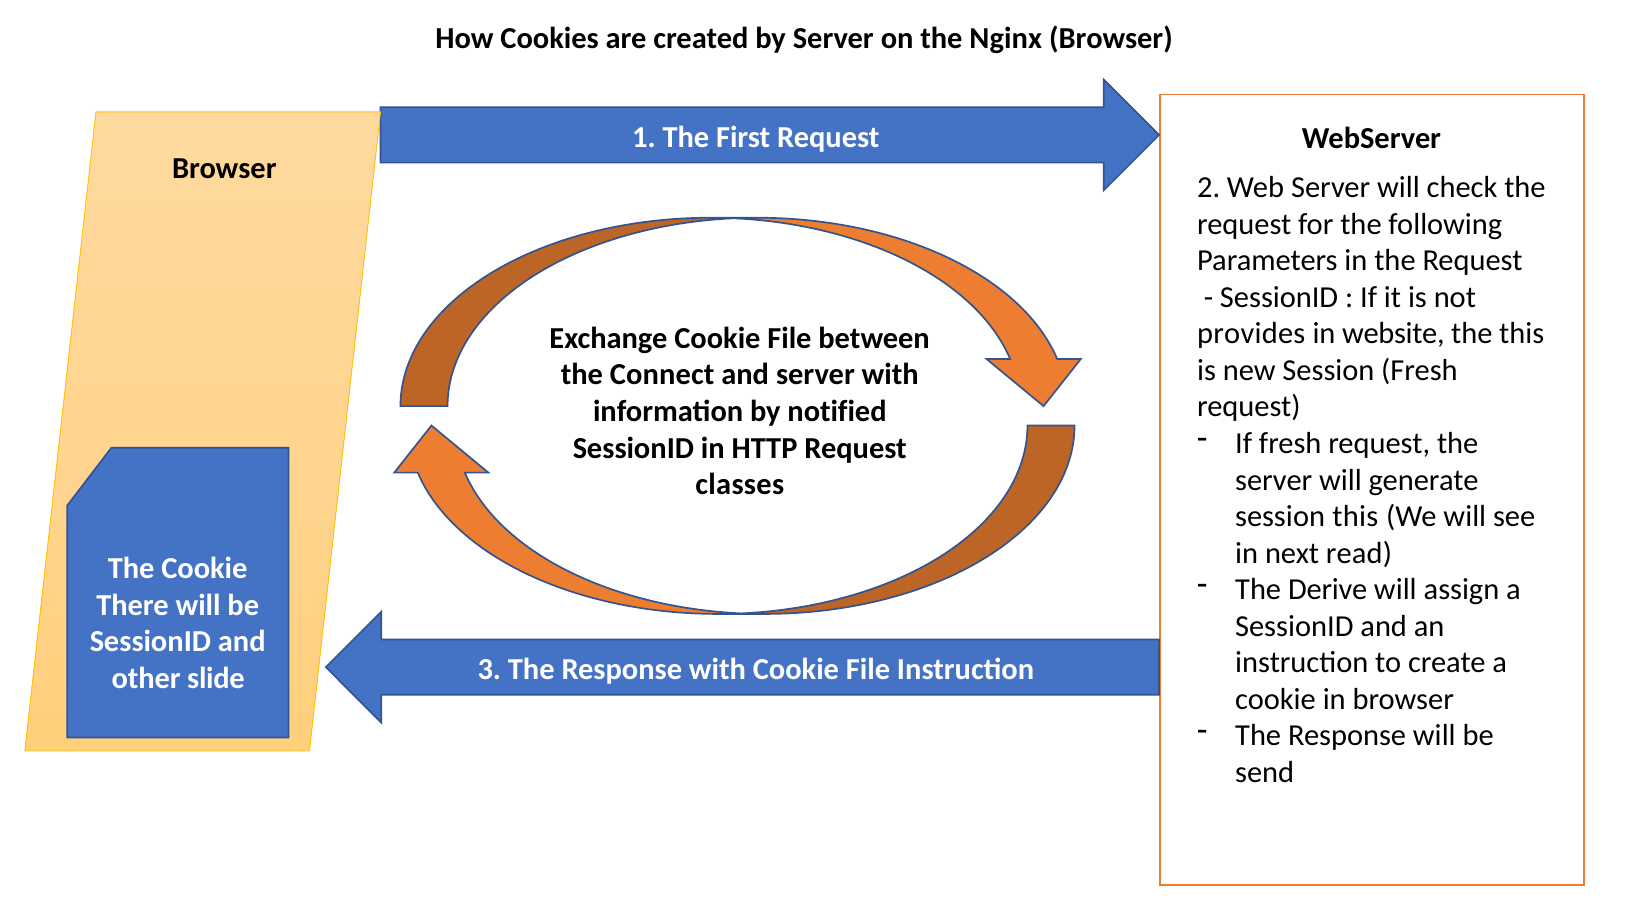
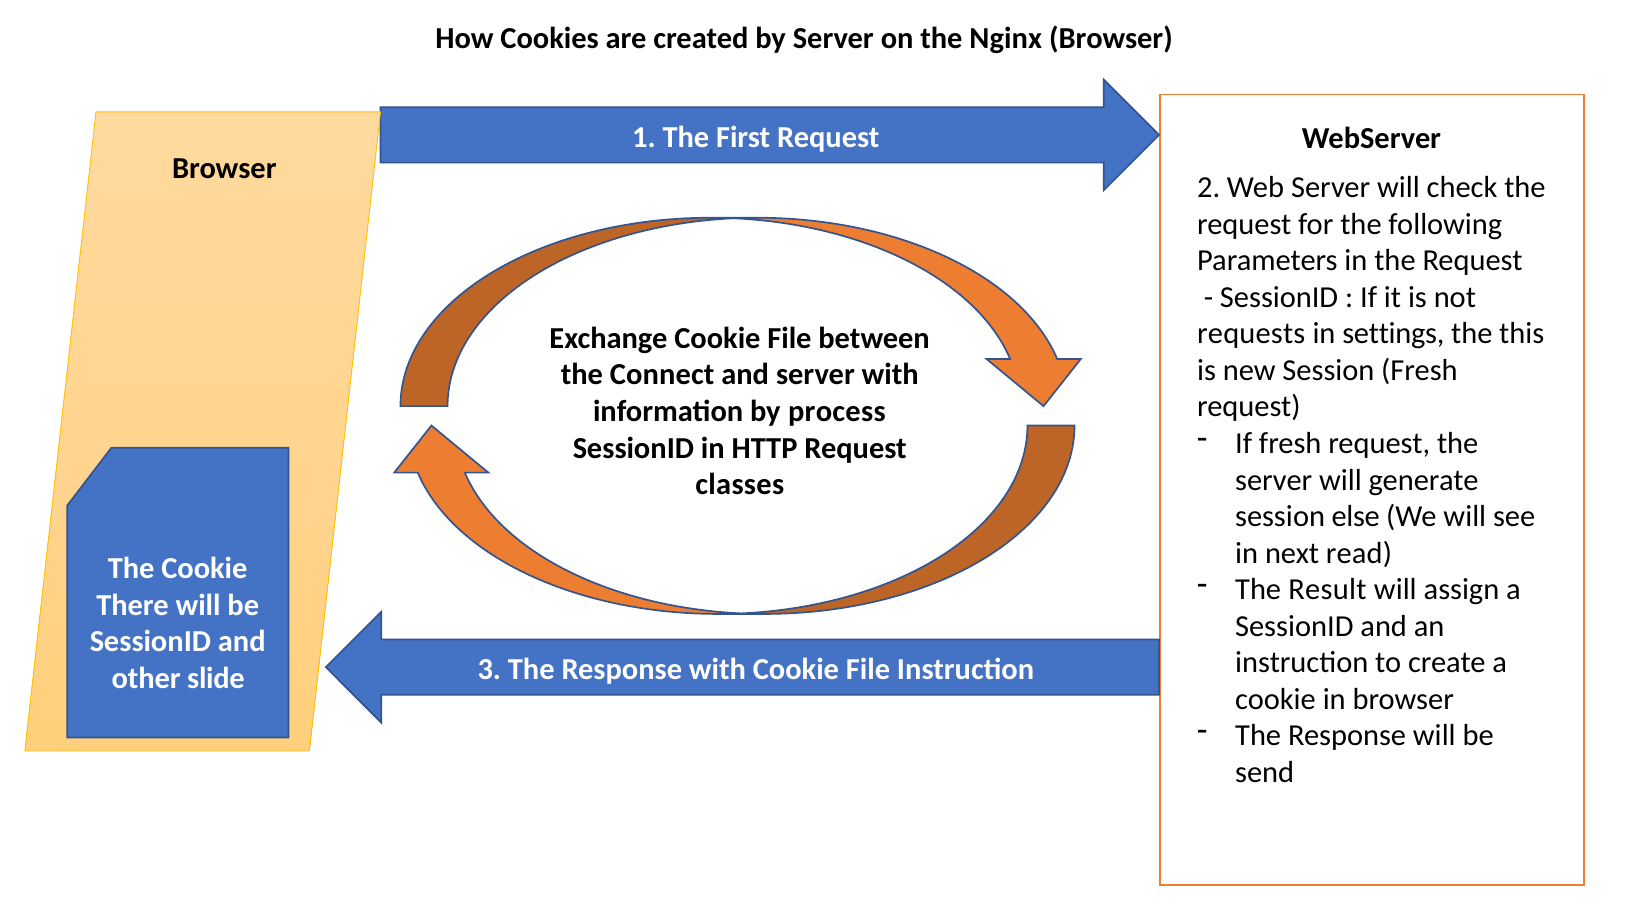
provides: provides -> requests
website: website -> settings
notified: notified -> process
session this: this -> else
Derive: Derive -> Result
